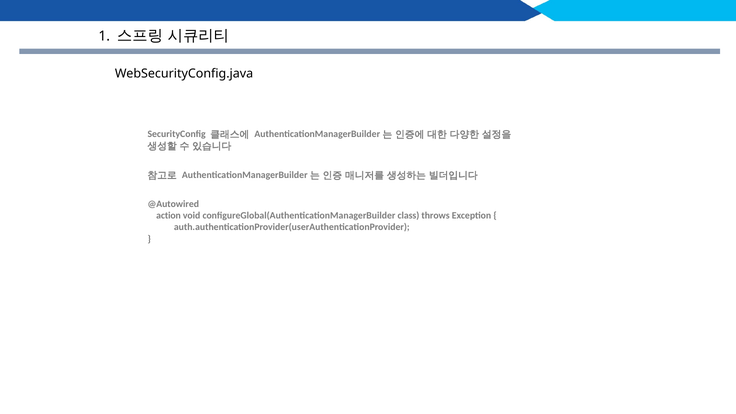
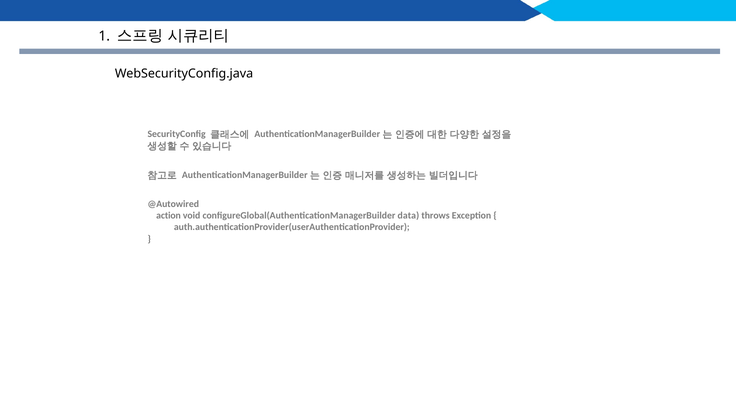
class: class -> data
